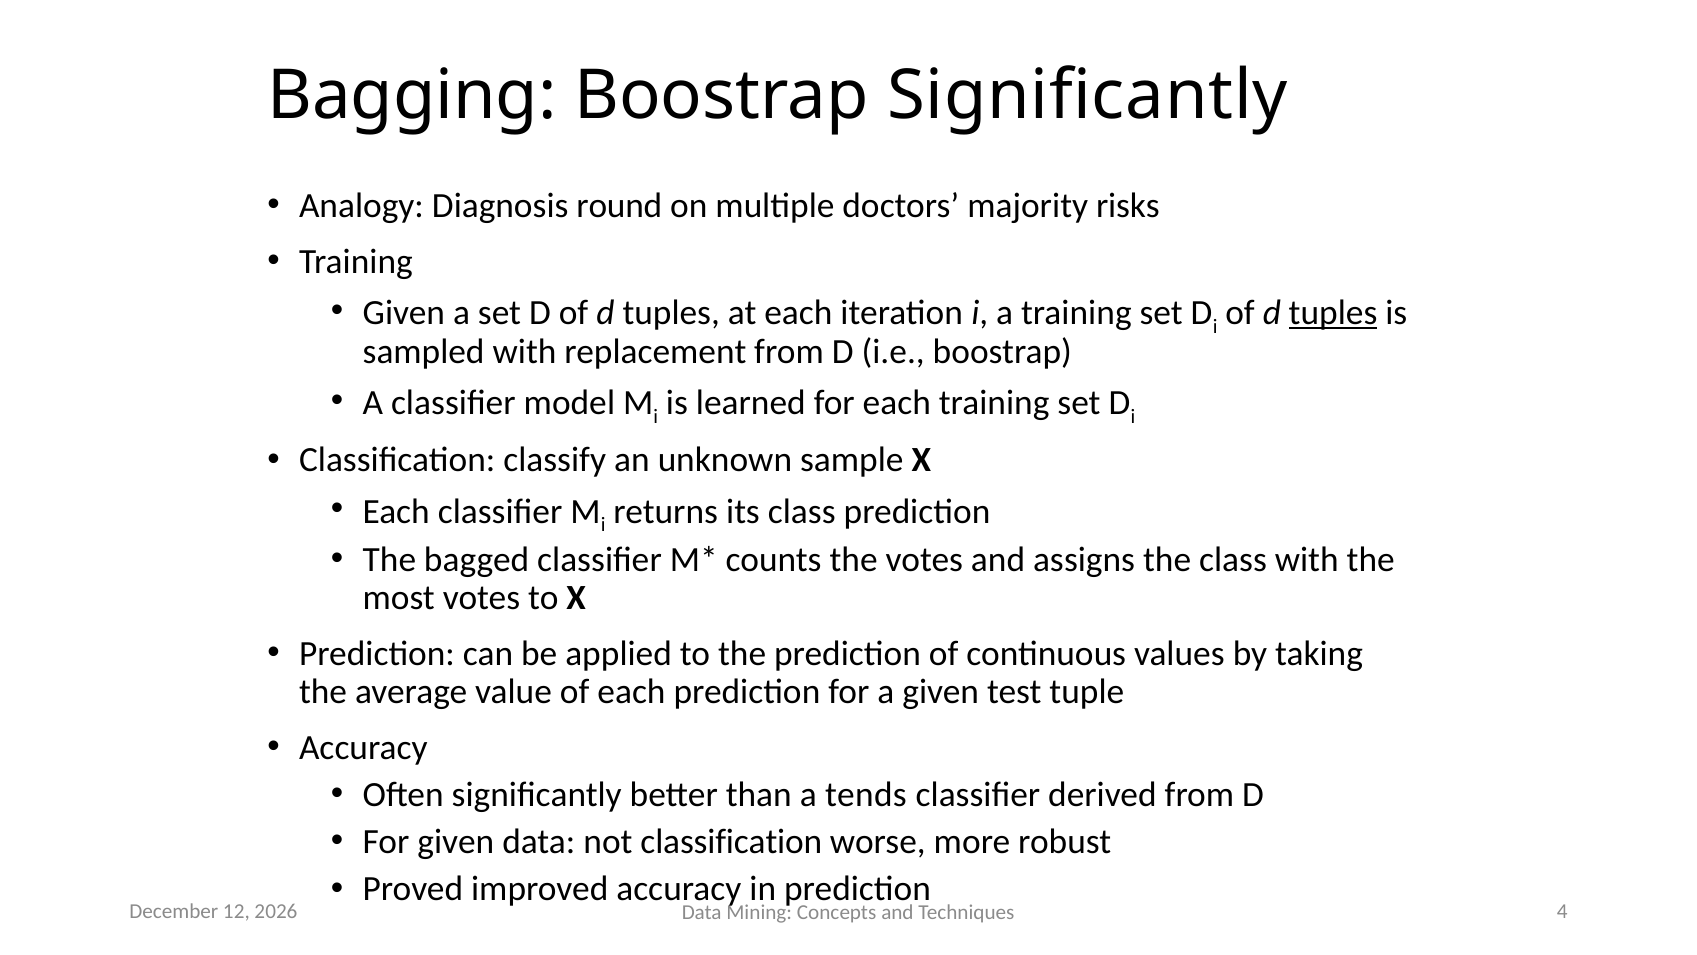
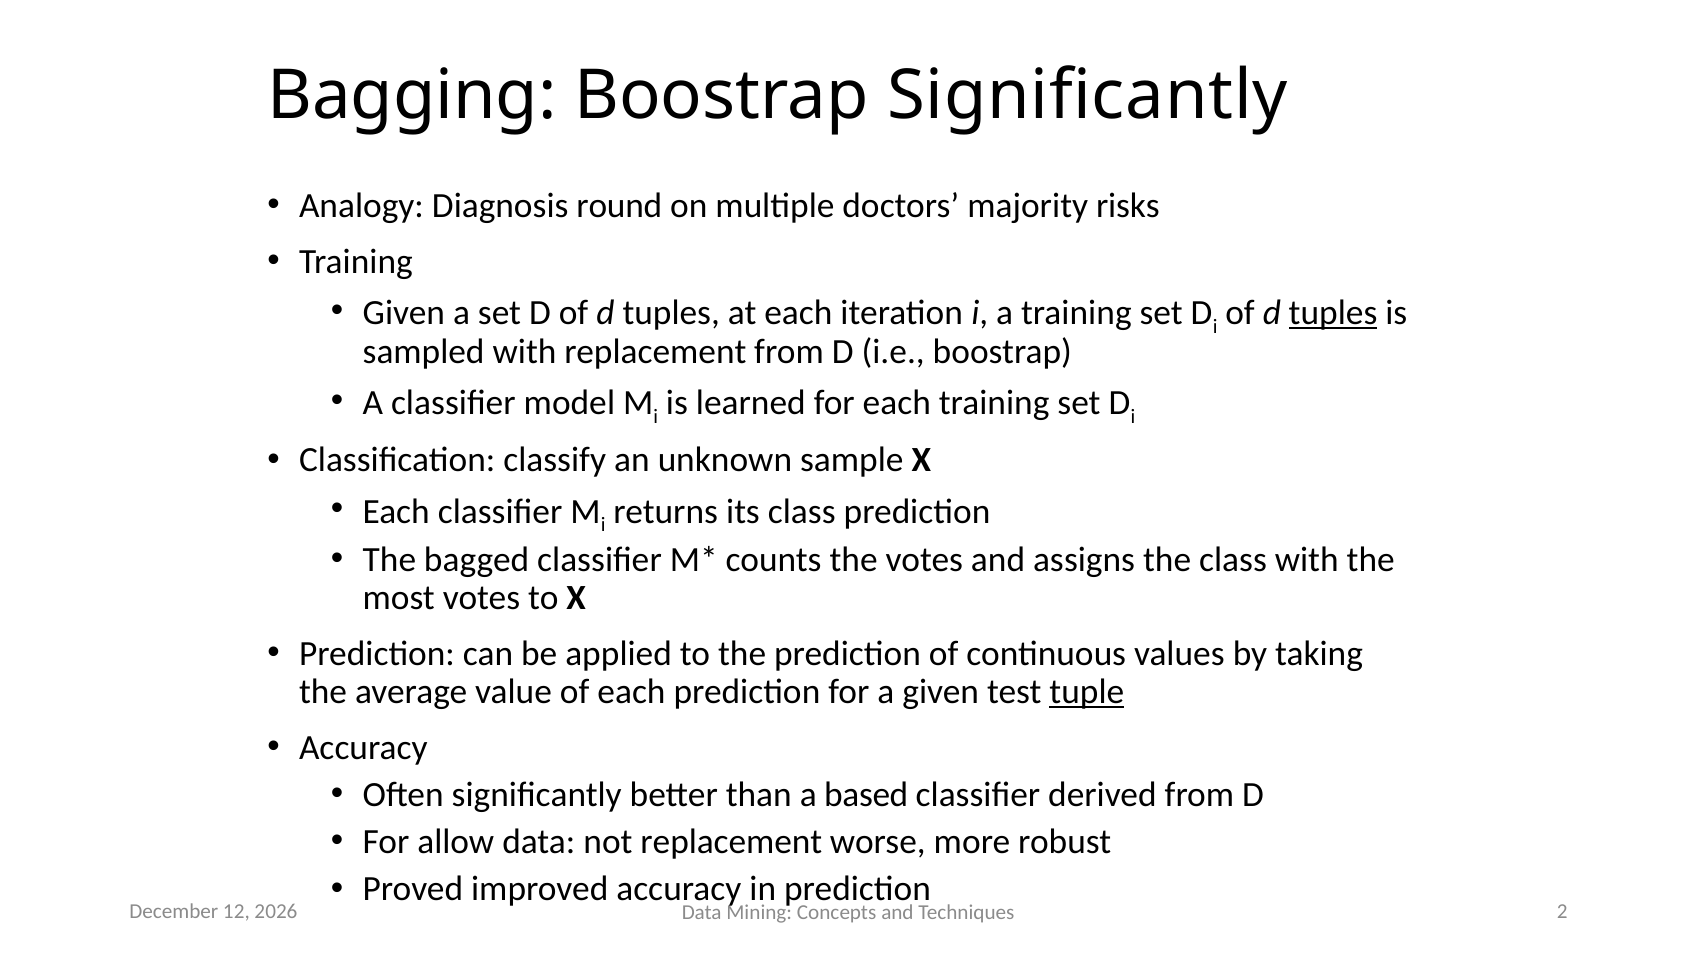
tuple underline: none -> present
tends: tends -> based
For given: given -> allow
not classification: classification -> replacement
4: 4 -> 2
